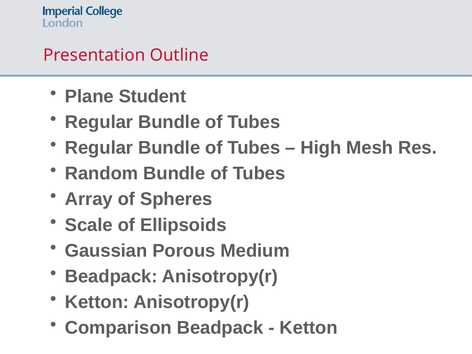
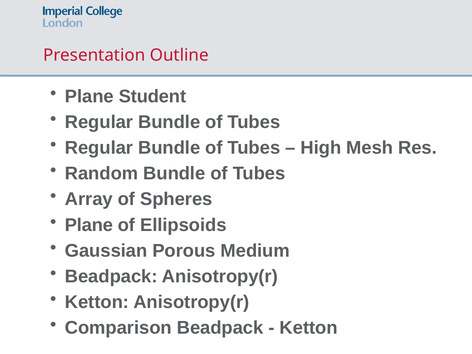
Scale at (89, 225): Scale -> Plane
